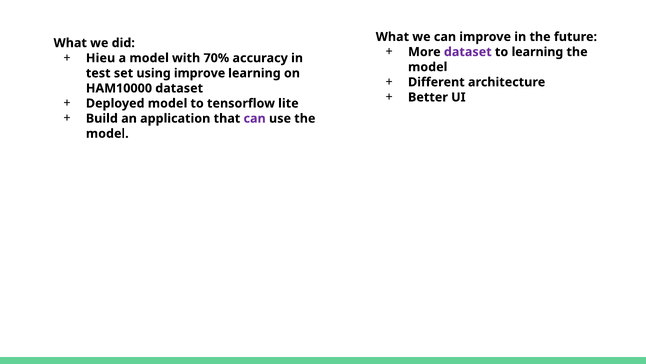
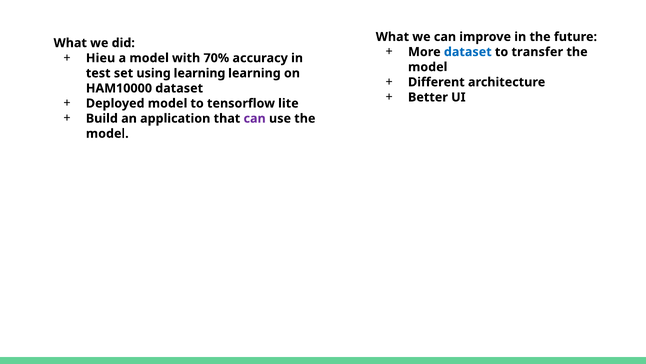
dataset at (468, 52) colour: purple -> blue
to learning: learning -> transfer
using improve: improve -> learning
